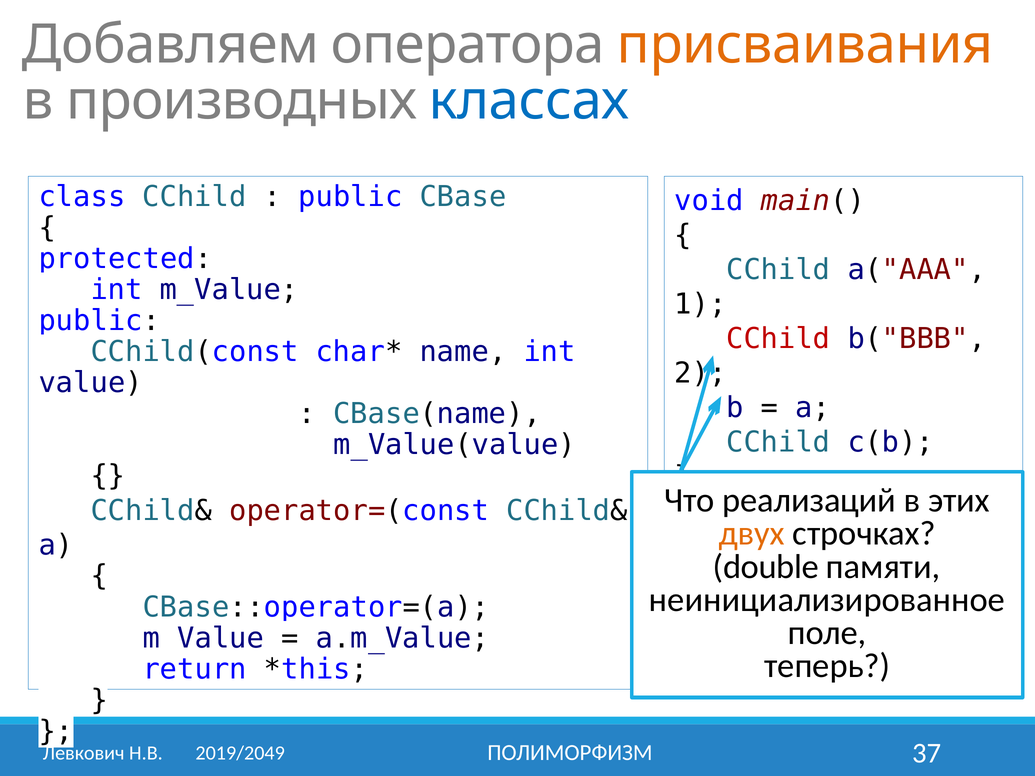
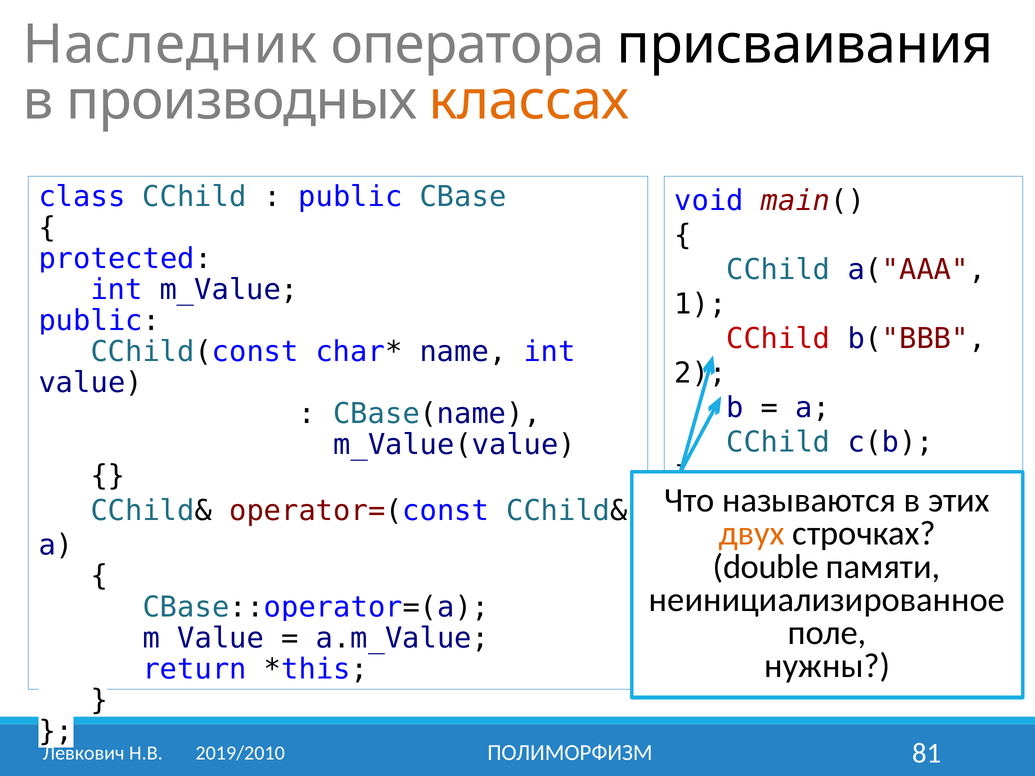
Добавляем: Добавляем -> Наследник
присваивания colour: orange -> black
классах colour: blue -> orange
реализаций: реализаций -> называются
теперь: теперь -> нужны
37: 37 -> 81
2019/2049: 2019/2049 -> 2019/2010
